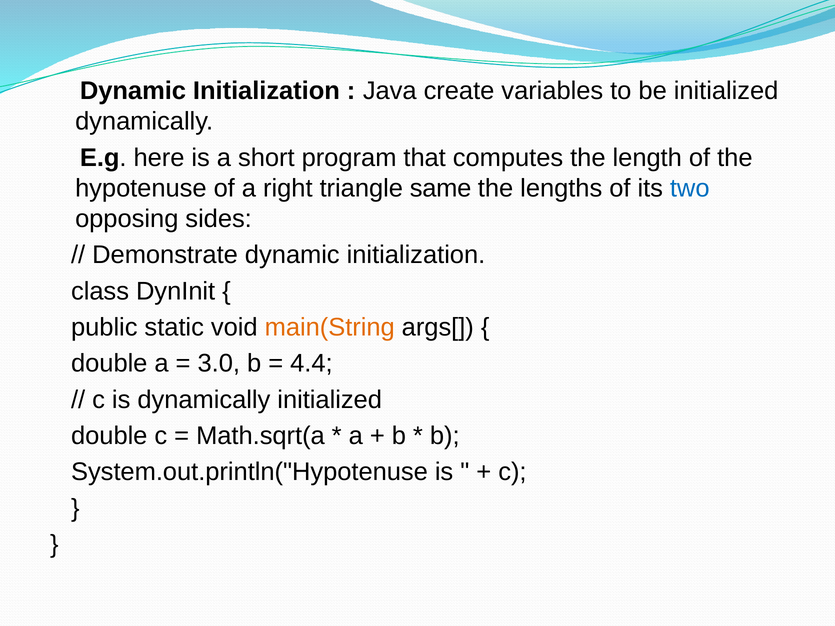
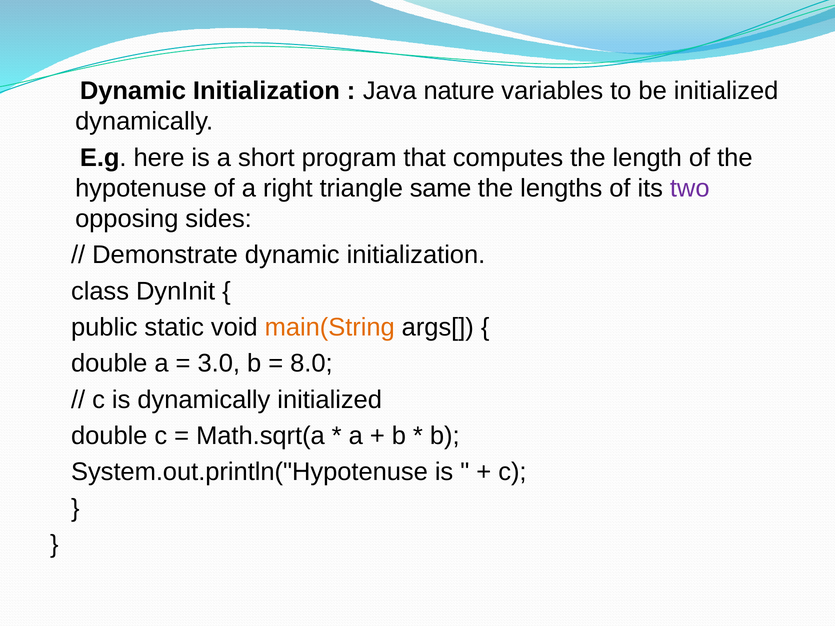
create: create -> nature
two colour: blue -> purple
4.4: 4.4 -> 8.0
